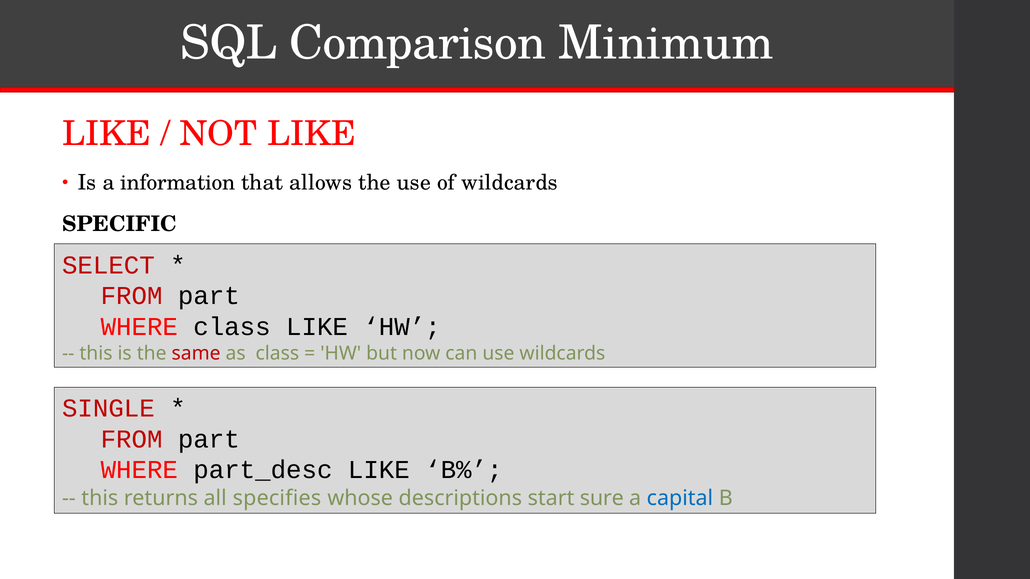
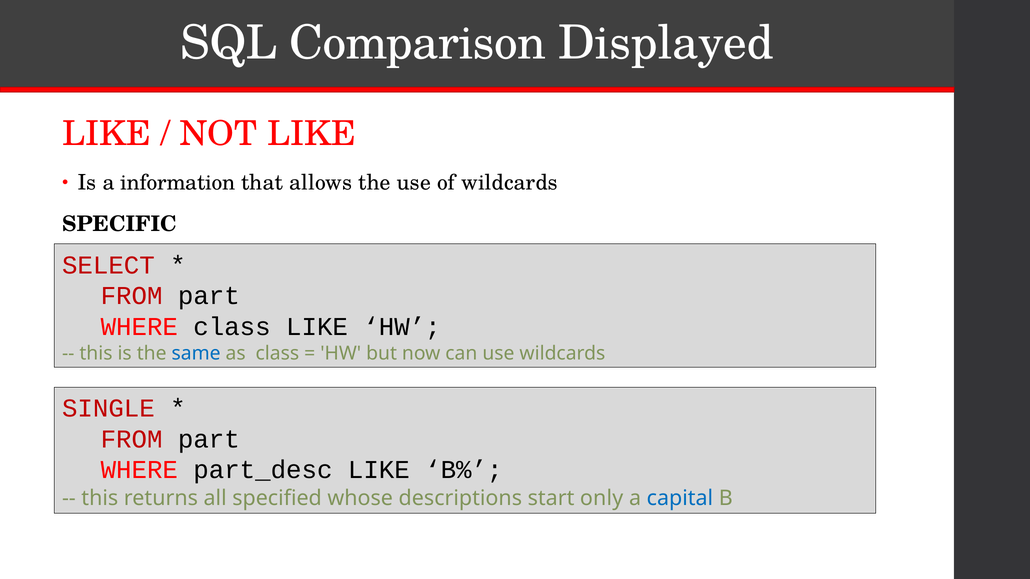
Minimum: Minimum -> Displayed
same colour: red -> blue
specifies: specifies -> specified
sure: sure -> only
